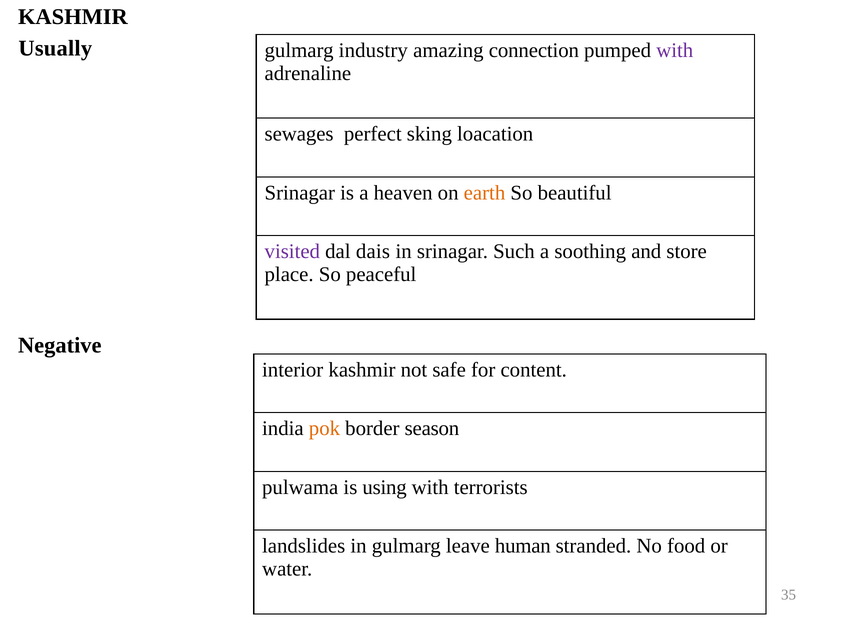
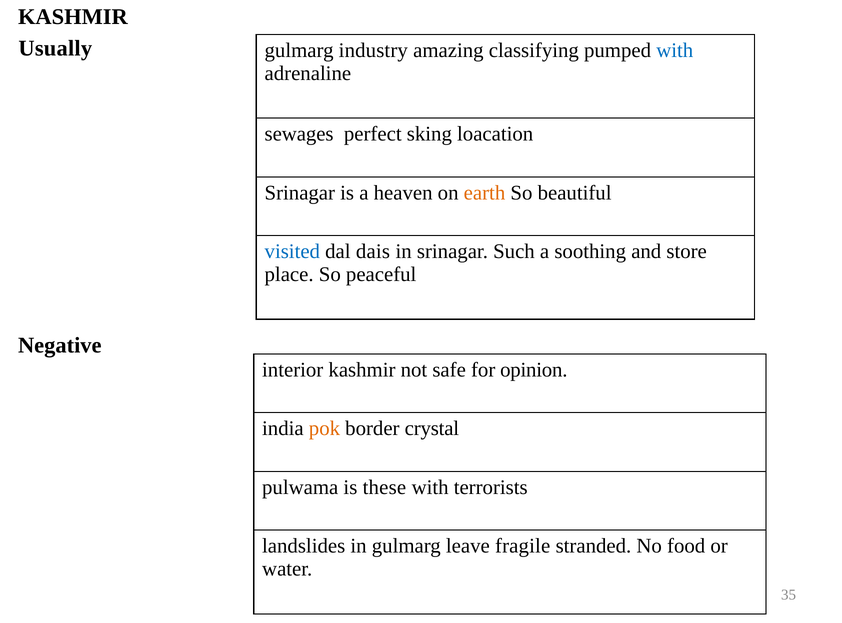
connection: connection -> classifying
with at (675, 50) colour: purple -> blue
visited colour: purple -> blue
content: content -> opinion
season: season -> crystal
using: using -> these
human: human -> fragile
